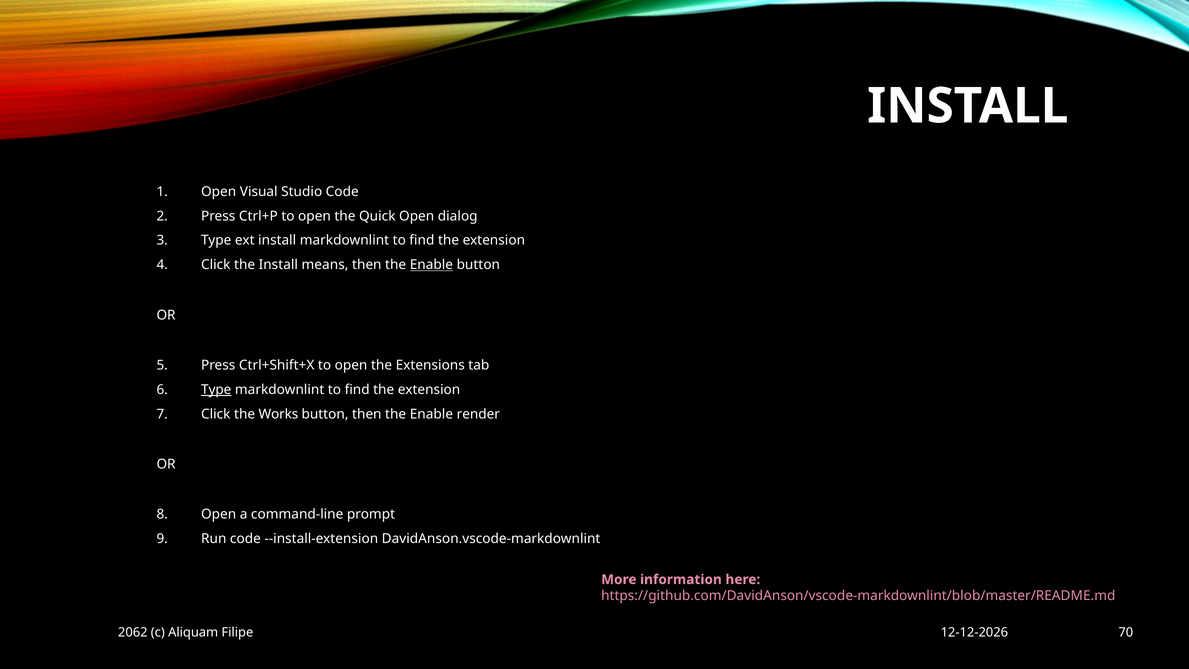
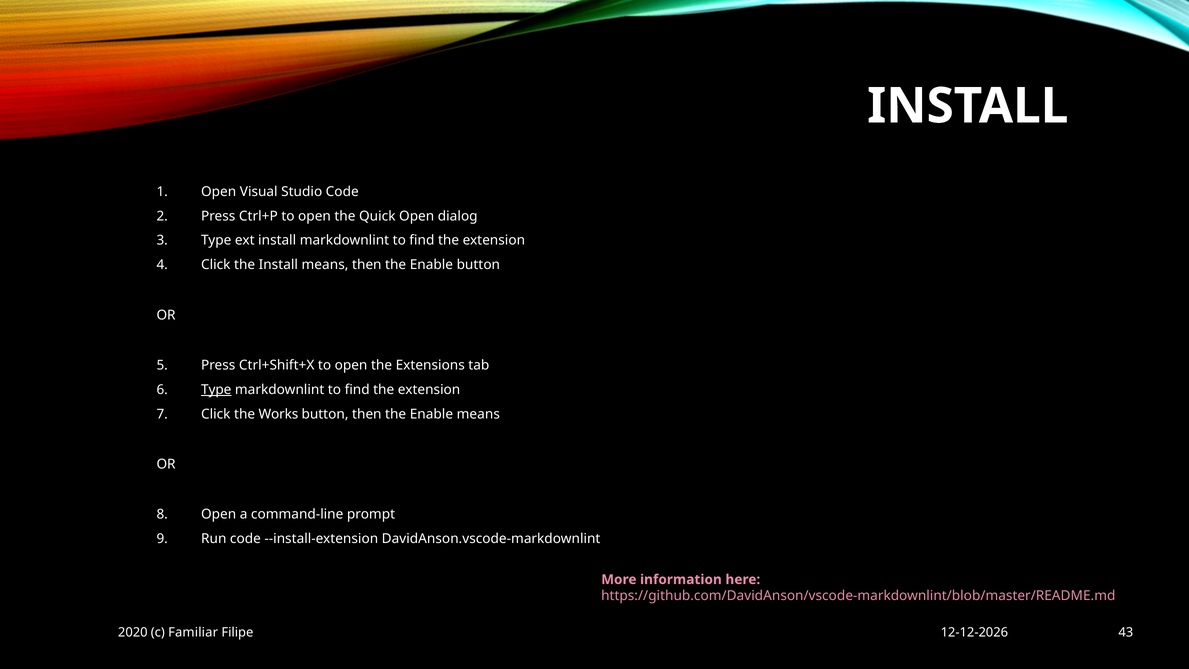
Enable at (431, 265) underline: present -> none
Enable render: render -> means
2062: 2062 -> 2020
Aliquam: Aliquam -> Familiar
70: 70 -> 43
